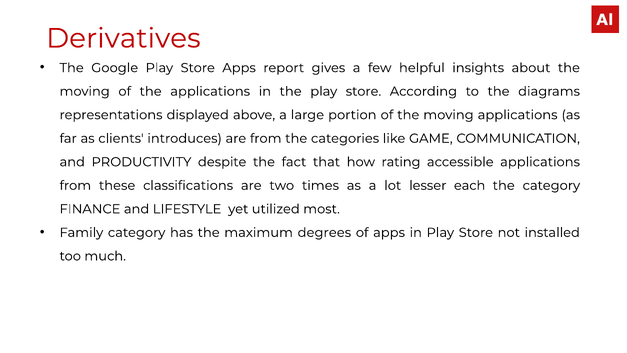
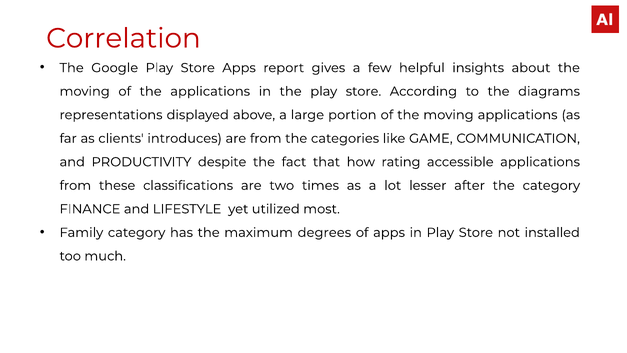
Derivatives: Derivatives -> Correlation
each: each -> after
